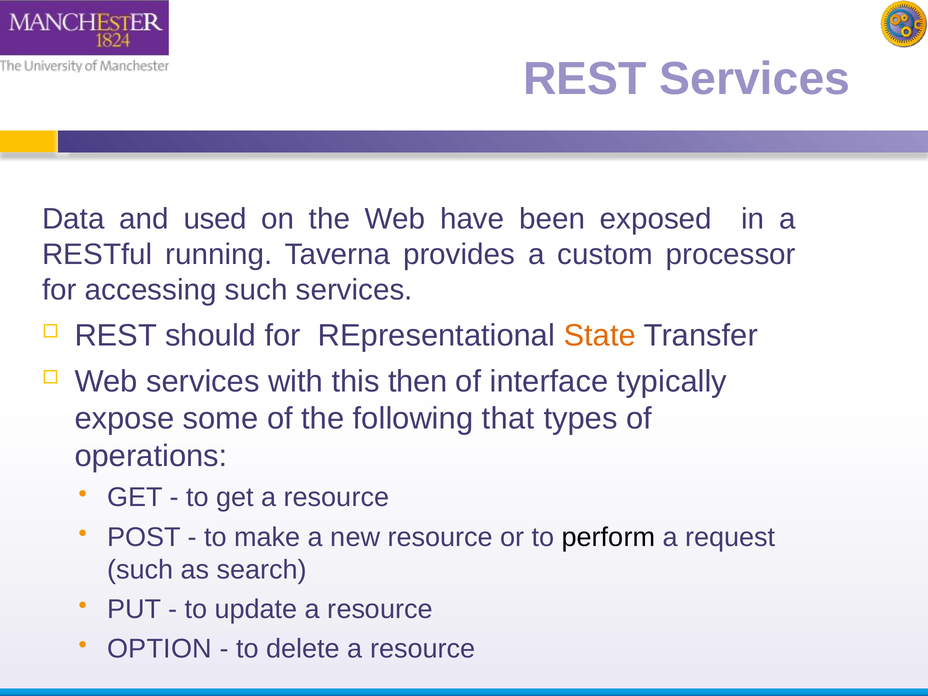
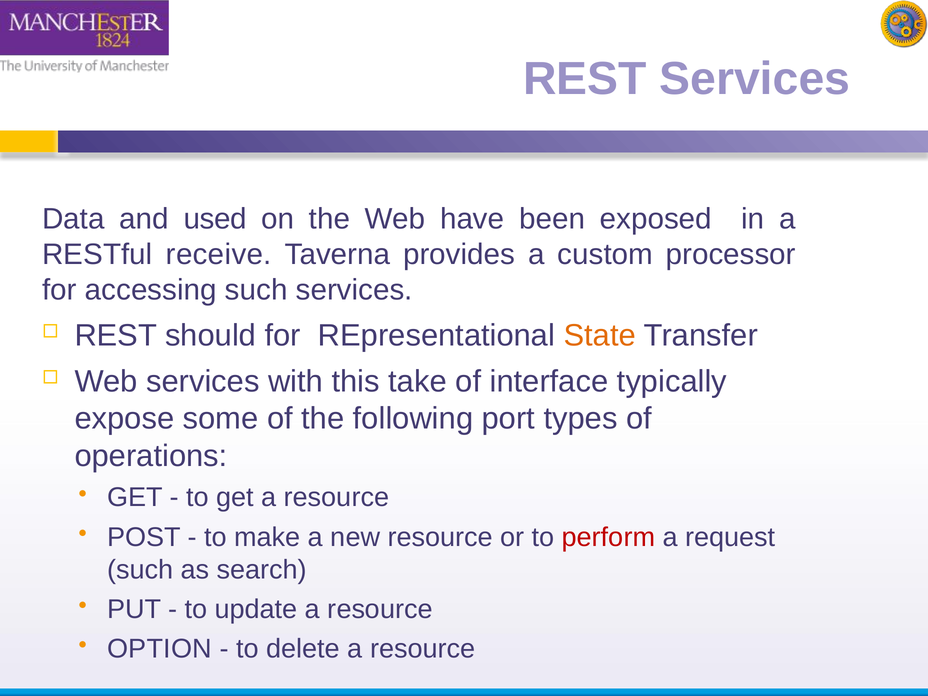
running: running -> receive
then: then -> take
that: that -> port
perform colour: black -> red
